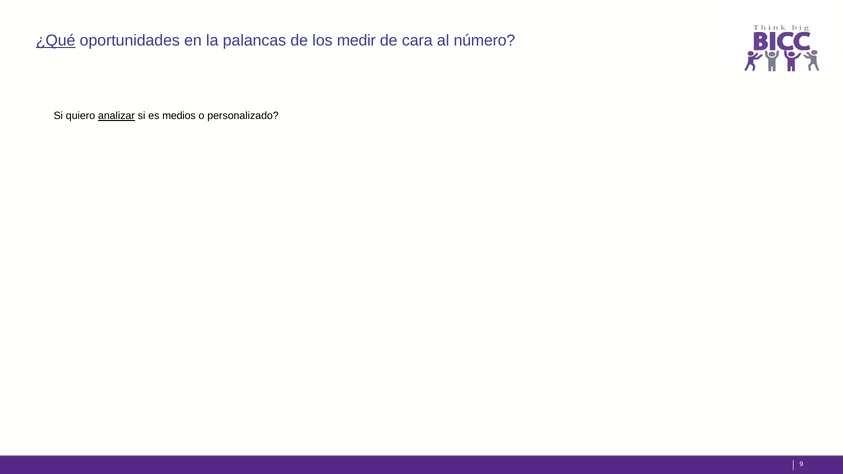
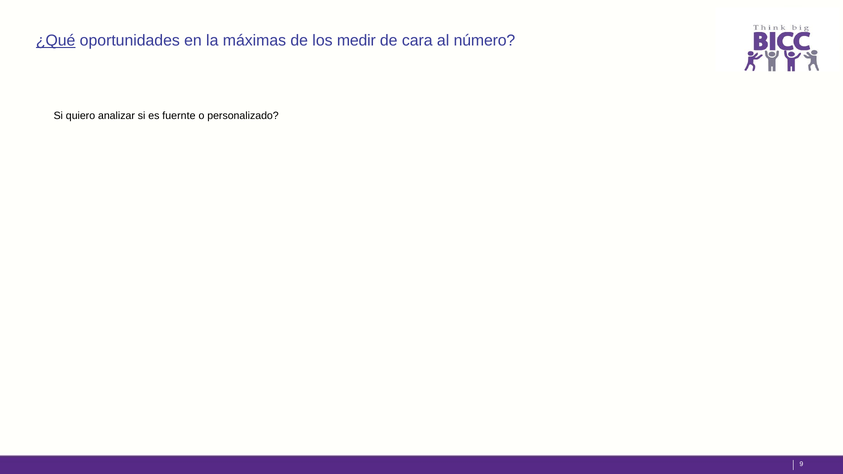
palancas: palancas -> máximas
analizar underline: present -> none
medios: medios -> fuernte
